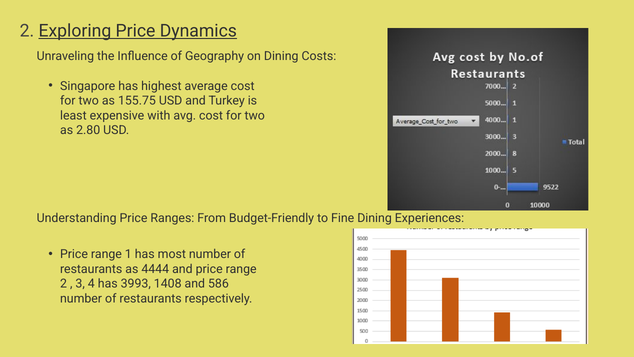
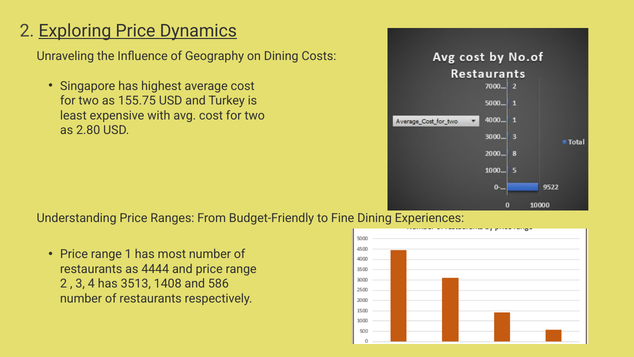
3993: 3993 -> 3513
